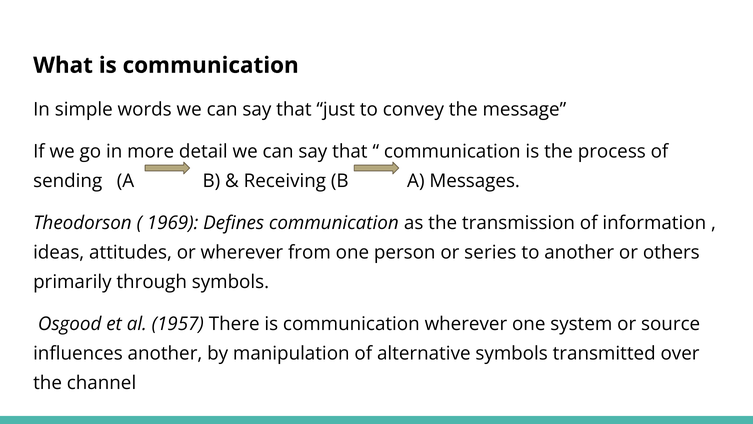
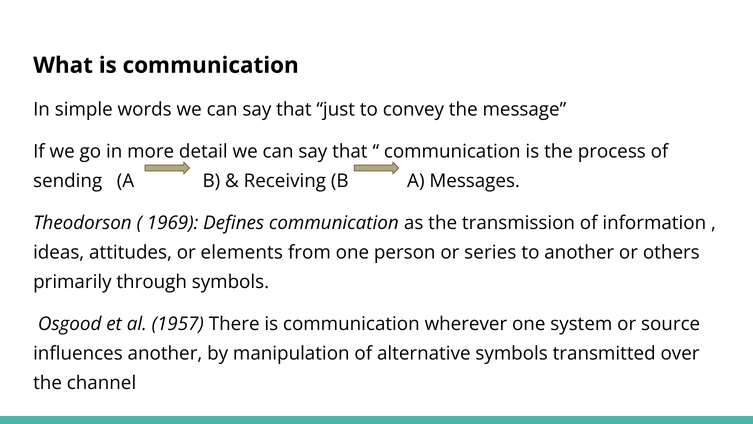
or wherever: wherever -> elements
